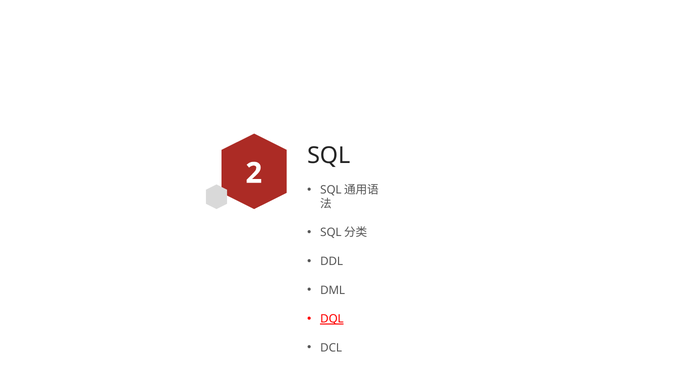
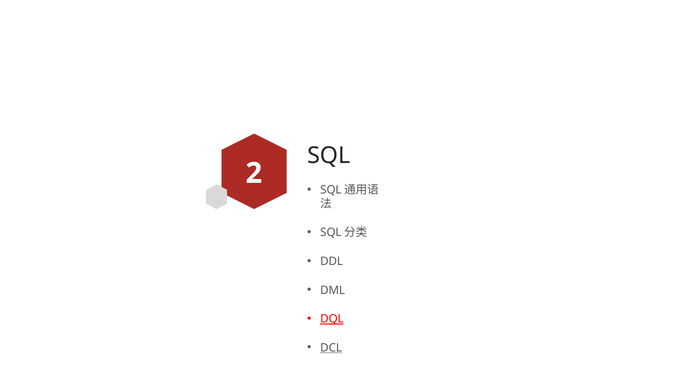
DCL underline: none -> present
